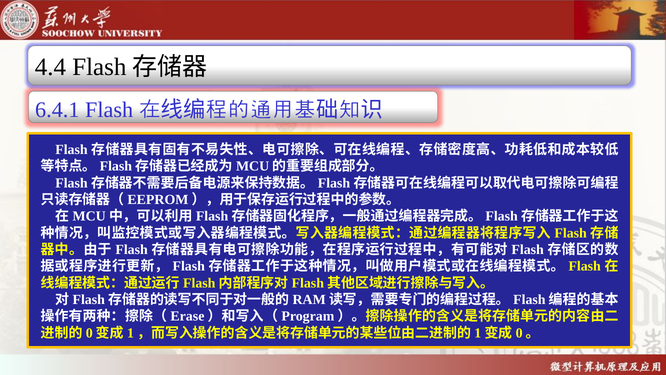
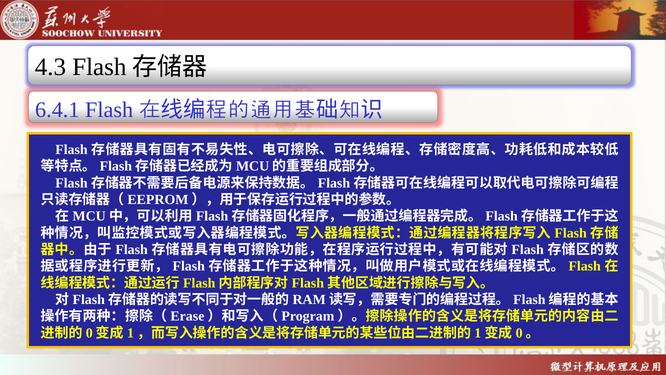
4.4: 4.4 -> 4.3
